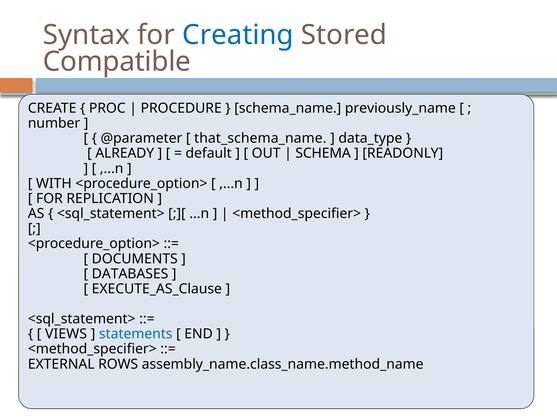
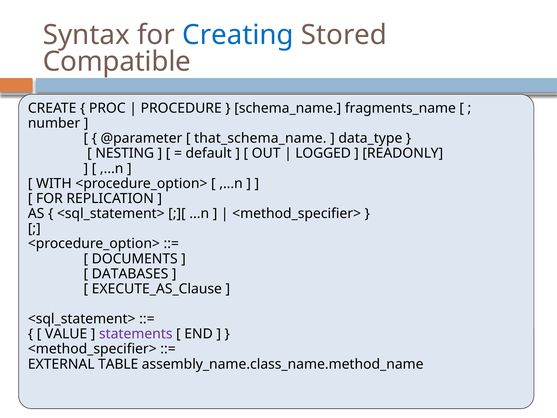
previously_name: previously_name -> fragments_name
ALREADY: ALREADY -> NESTING
SCHEMA: SCHEMA -> LOGGED
VIEWS: VIEWS -> VALUE
statements colour: blue -> purple
ROWS: ROWS -> TABLE
